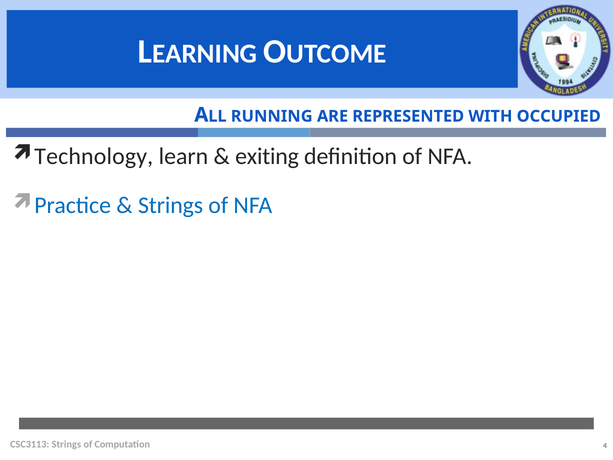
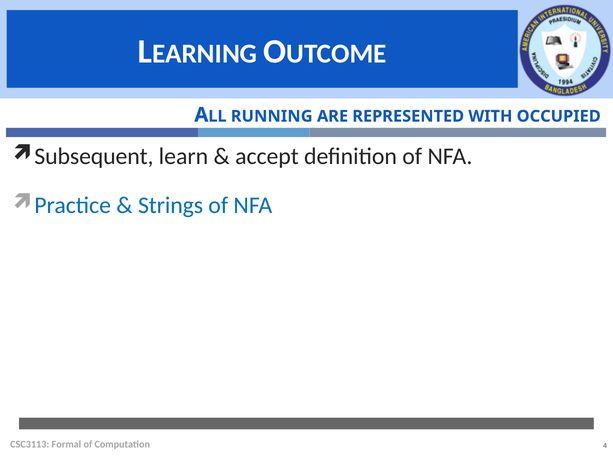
Technology: Technology -> Subsequent
exiting: exiting -> accept
CSC3113 Strings: Strings -> Formal
